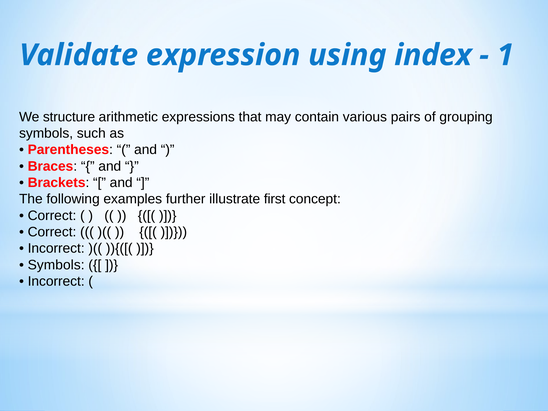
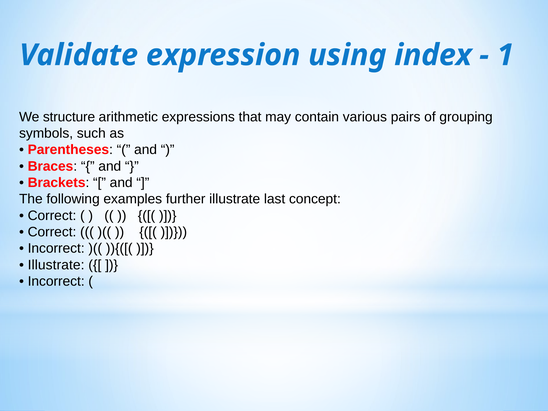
first: first -> last
Symbols at (56, 265): Symbols -> Illustrate
